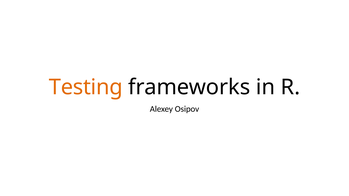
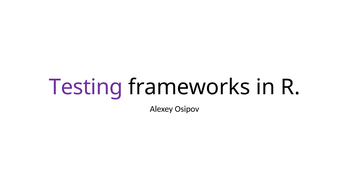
Testing colour: orange -> purple
